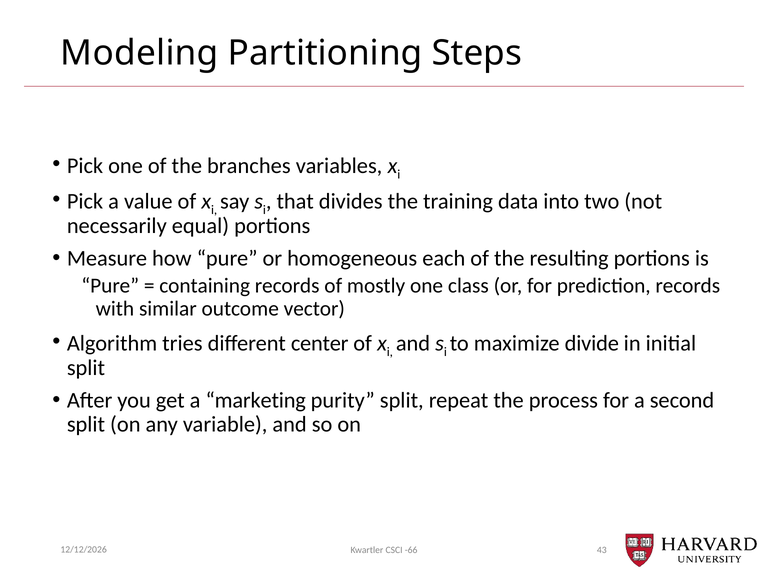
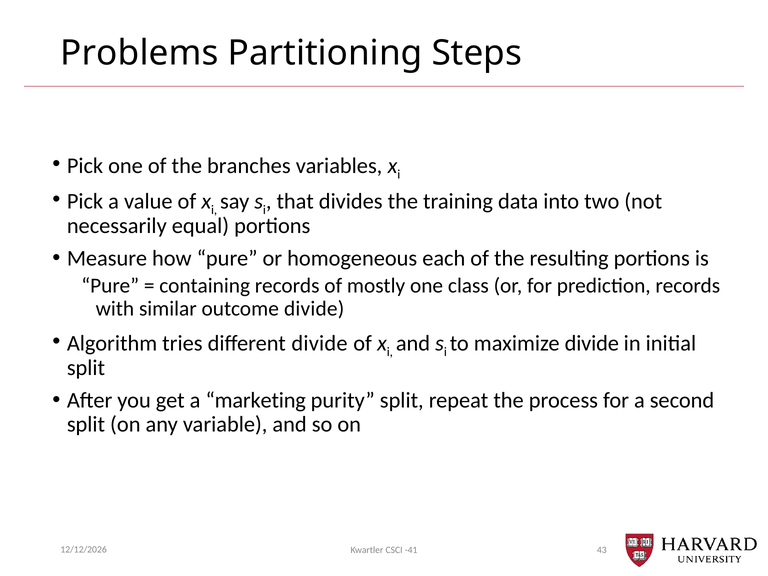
Modeling: Modeling -> Problems
outcome vector: vector -> divide
different center: center -> divide
-66: -66 -> -41
